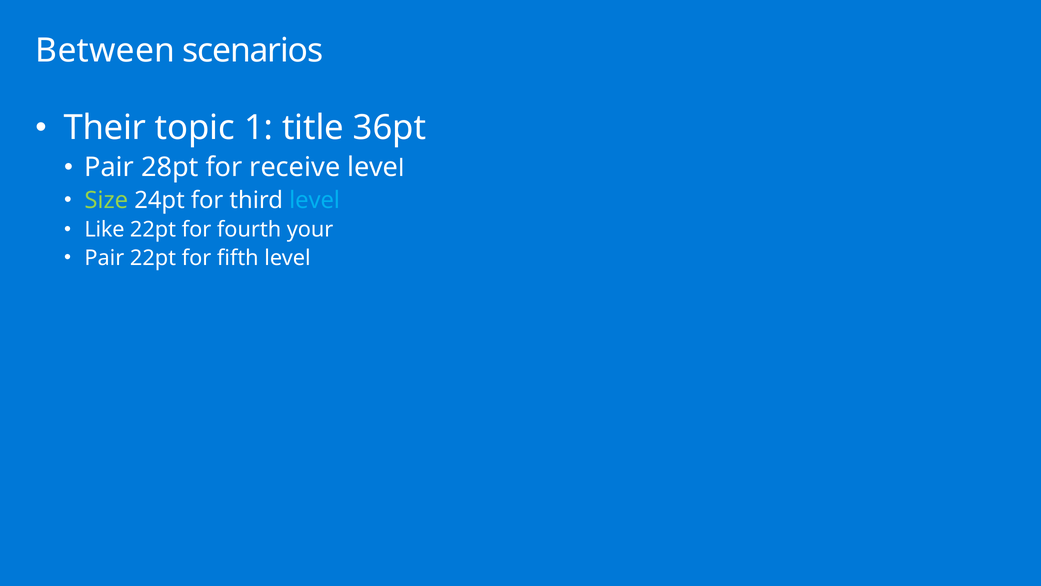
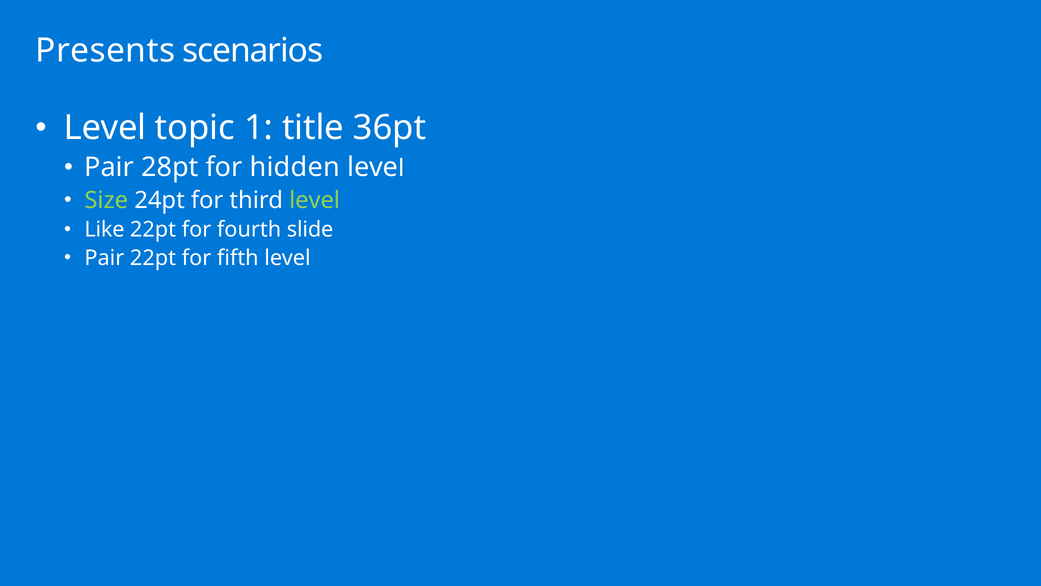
Between: Between -> Presents
Their at (105, 128): Their -> Level
receive: receive -> hidden
level at (315, 200) colour: light blue -> light green
your: your -> slide
